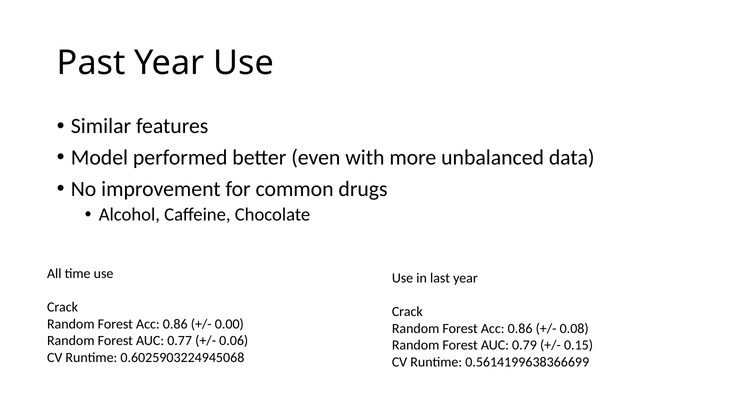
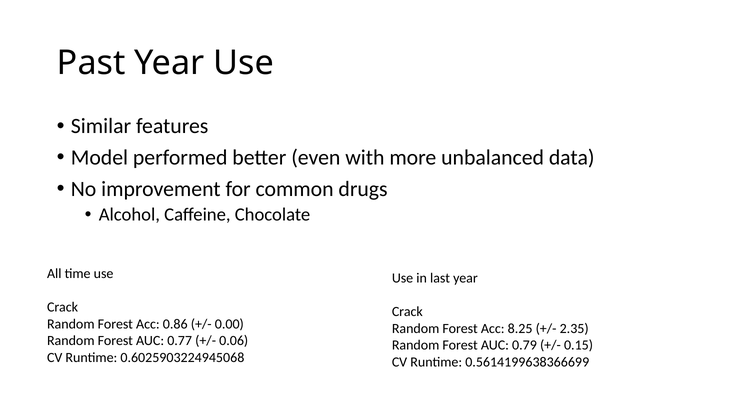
0.86 at (520, 328): 0.86 -> 8.25
0.08: 0.08 -> 2.35
